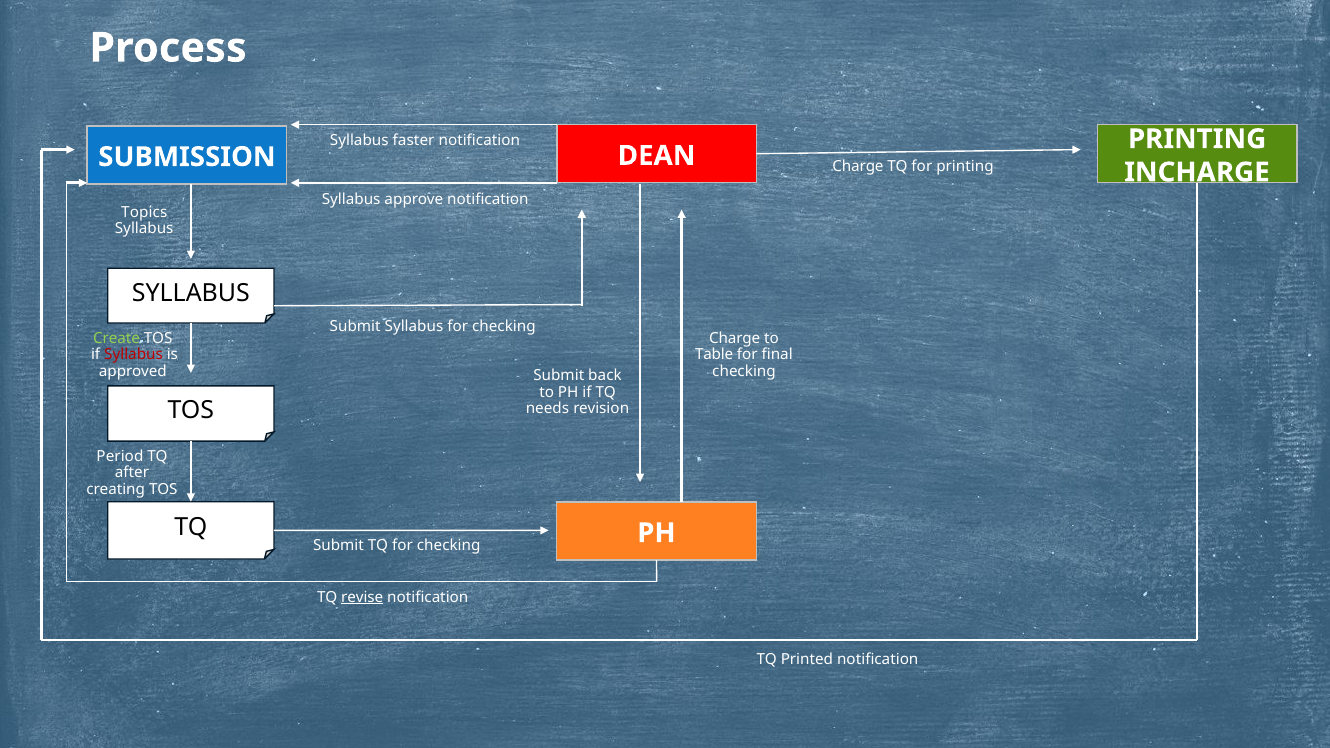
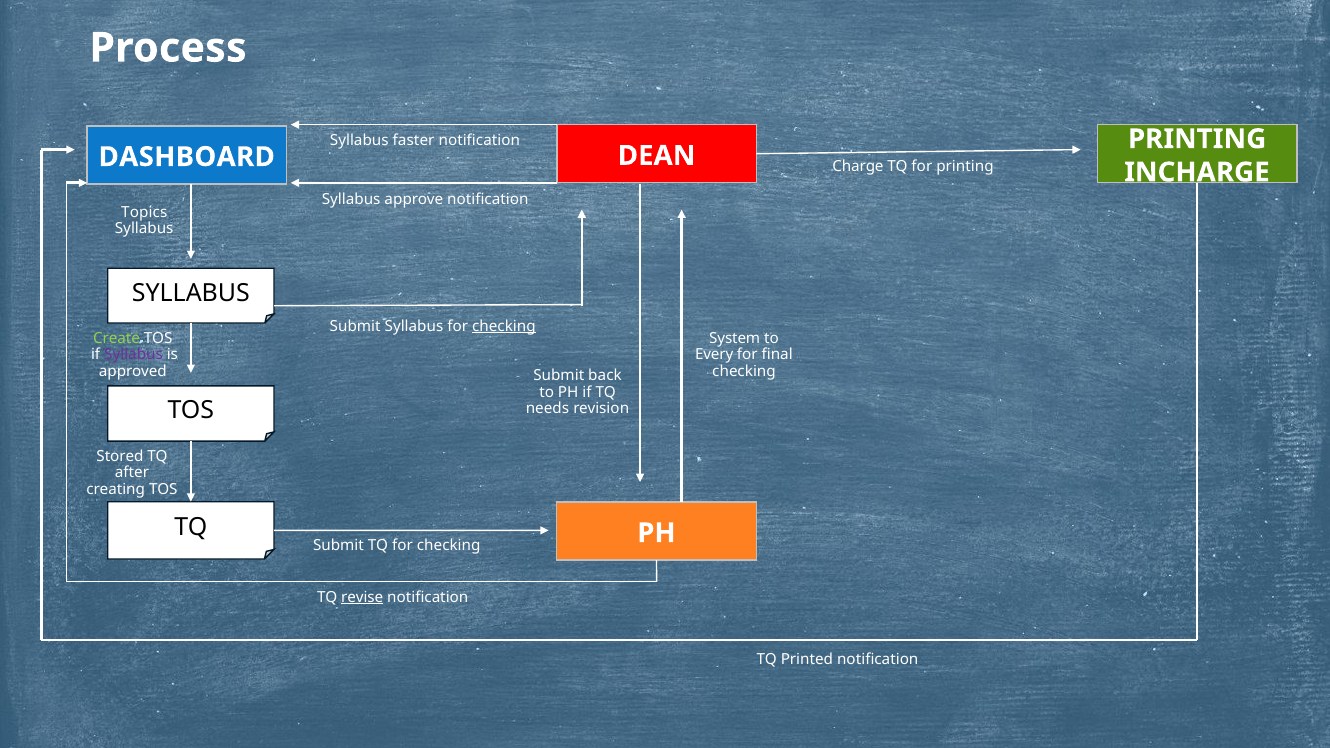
SUBMISSION: SUBMISSION -> DASHBOARD
checking at (504, 326) underline: none -> present
Charge at (735, 338): Charge -> System
Syllabus at (134, 355) colour: red -> purple
Table: Table -> Every
Period: Period -> Stored
